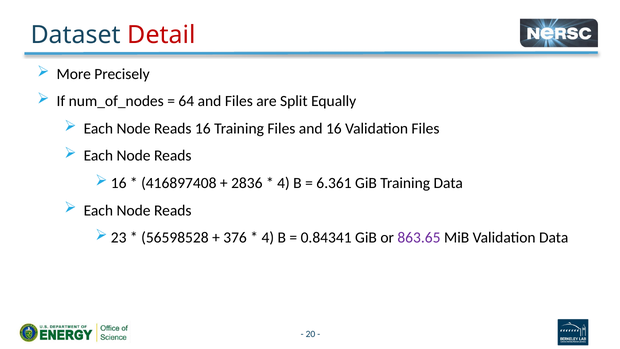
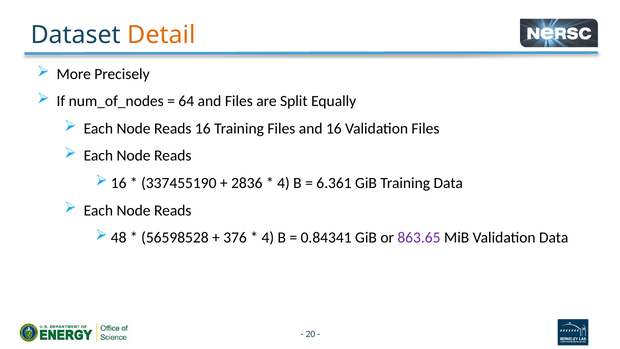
Detail colour: red -> orange
416897408: 416897408 -> 337455190
23: 23 -> 48
